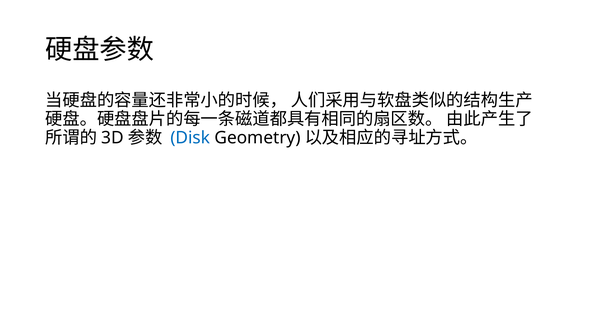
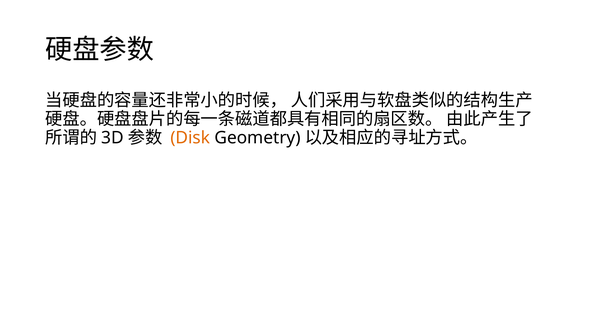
Disk colour: blue -> orange
